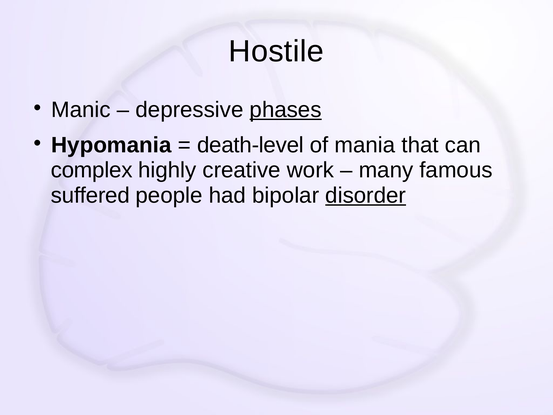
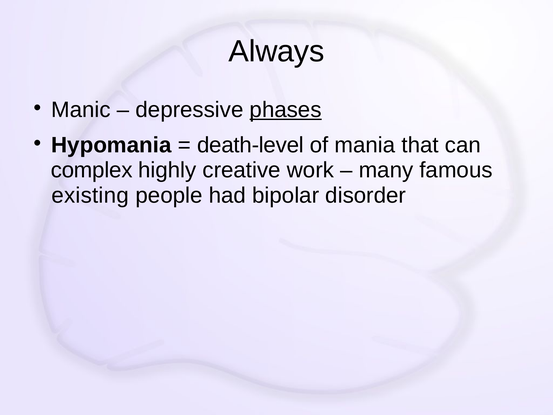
Hostile: Hostile -> Always
suffered: suffered -> existing
disorder underline: present -> none
